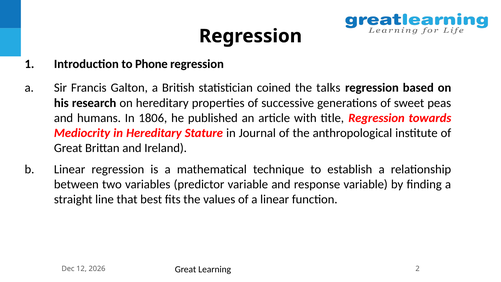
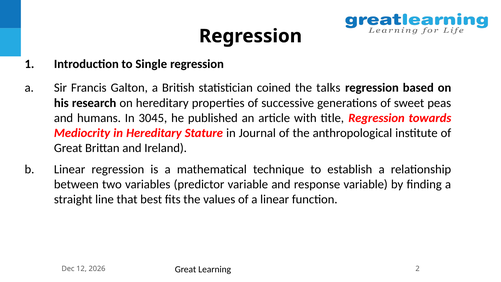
Phone: Phone -> Single
1806: 1806 -> 3045
